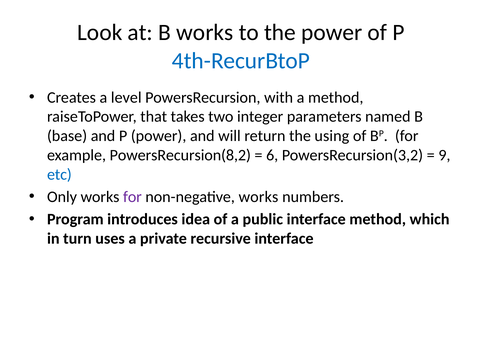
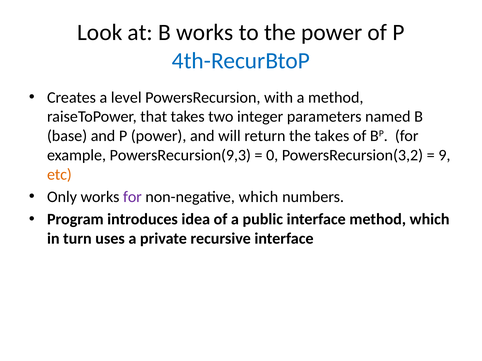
the using: using -> takes
PowersRecursion(8,2: PowersRecursion(8,2 -> PowersRecursion(9,3
6: 6 -> 0
etc colour: blue -> orange
non-negative works: works -> which
